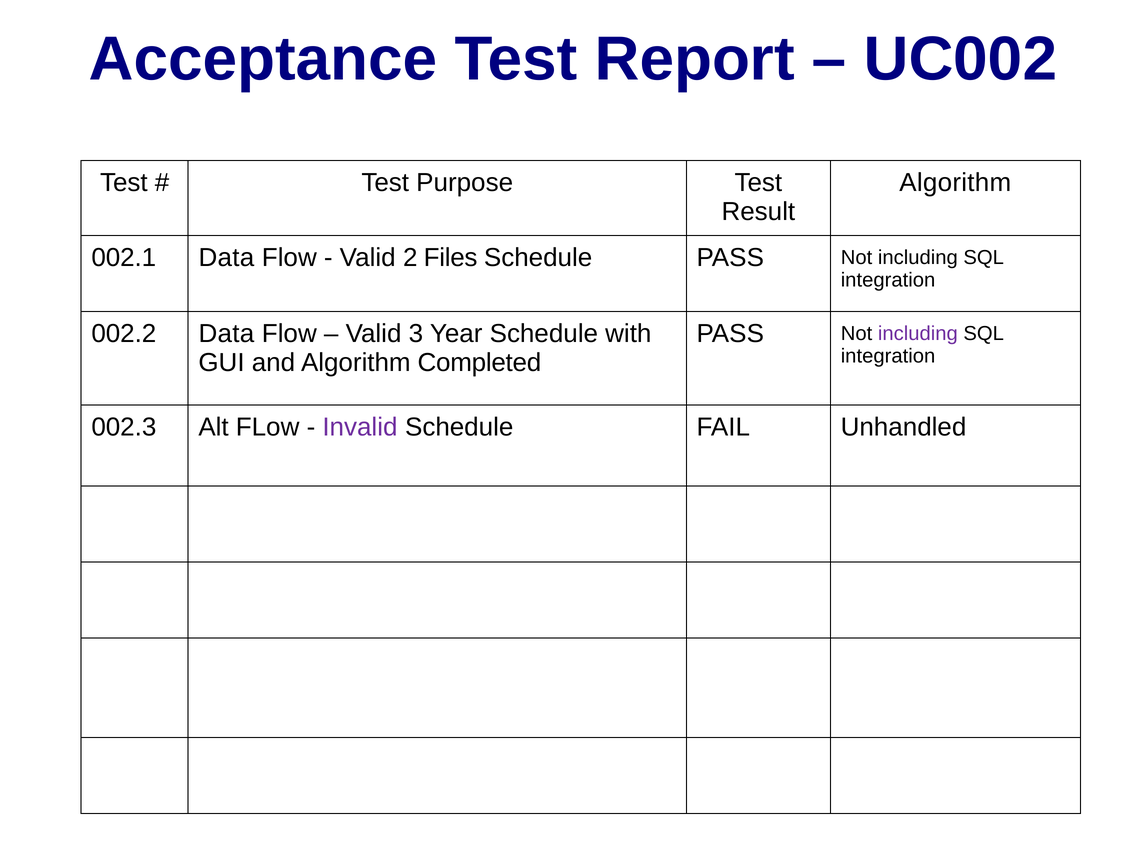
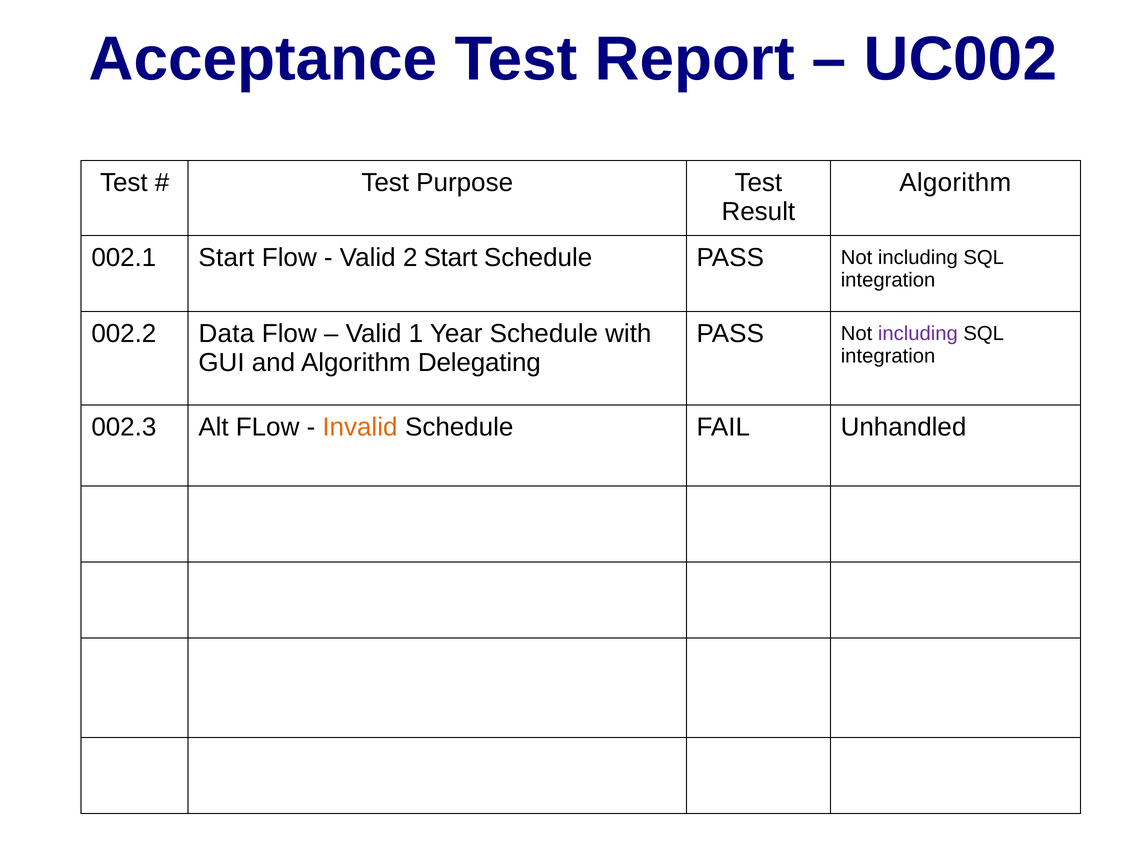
002.1 Data: Data -> Start
2 Files: Files -> Start
3: 3 -> 1
Completed: Completed -> Delegating
Invalid colour: purple -> orange
